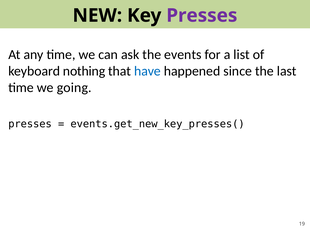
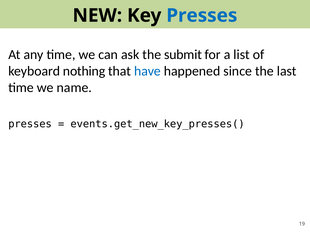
Presses at (202, 16) colour: purple -> blue
events: events -> submit
going: going -> name
